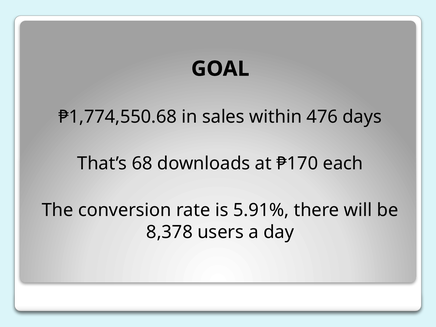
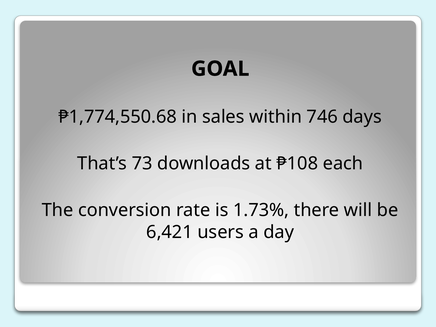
476: 476 -> 746
68: 68 -> 73
₱170: ₱170 -> ₱108
5.91%: 5.91% -> 1.73%
8,378: 8,378 -> 6,421
